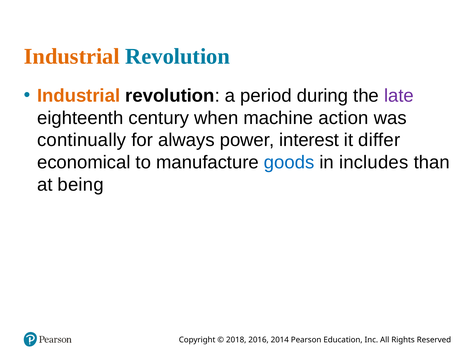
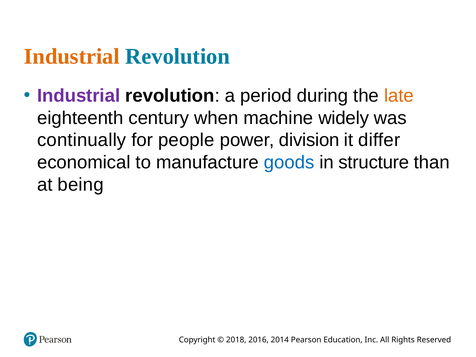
Industrial at (79, 96) colour: orange -> purple
late colour: purple -> orange
action: action -> widely
always: always -> people
interest: interest -> division
includes: includes -> structure
